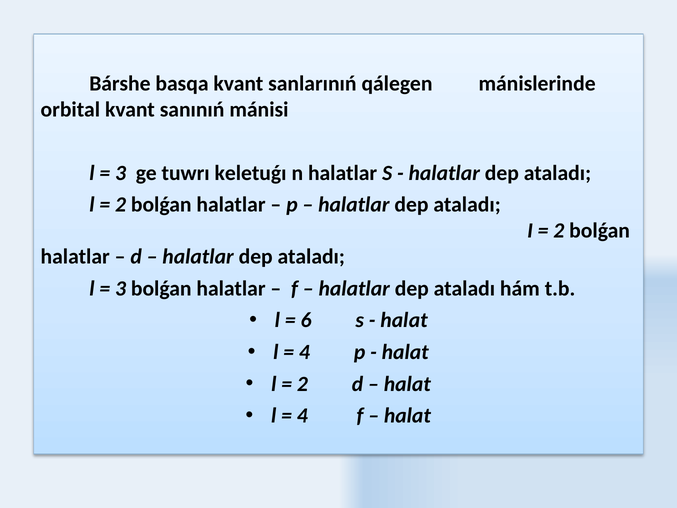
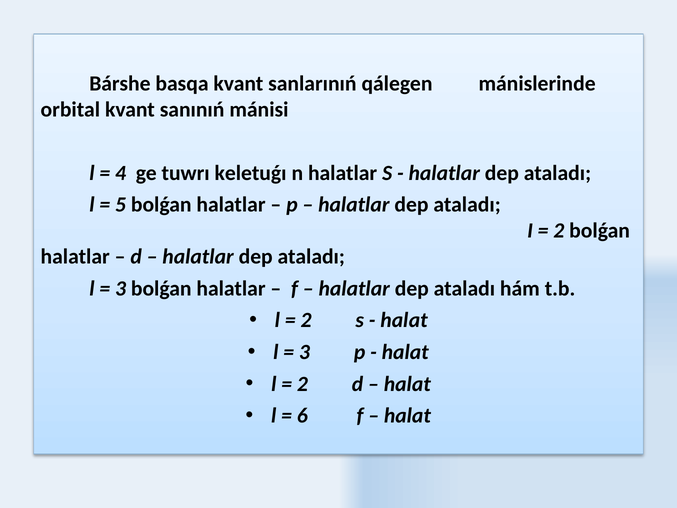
3 at (120, 173): 3 -> 4
2 at (120, 205): 2 -> 5
6 at (306, 320): 6 -> 2
4 at (304, 352): 4 -> 3
4 at (302, 416): 4 -> 6
